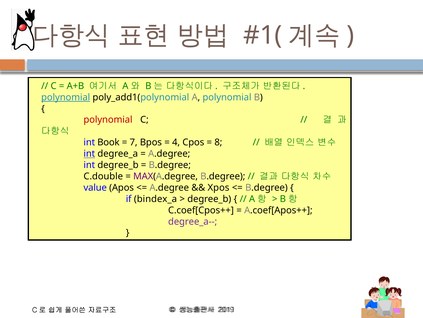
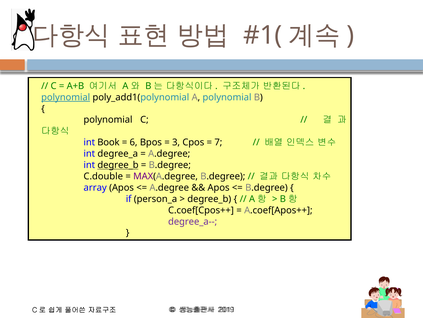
polynomial at (108, 120) colour: red -> black
7: 7 -> 6
4: 4 -> 3
8: 8 -> 7
int at (89, 153) underline: present -> none
degree_b at (118, 165) underline: none -> present
value: value -> array
Xpos at (219, 187): Xpos -> Apos
bindex_a: bindex_a -> person_a
